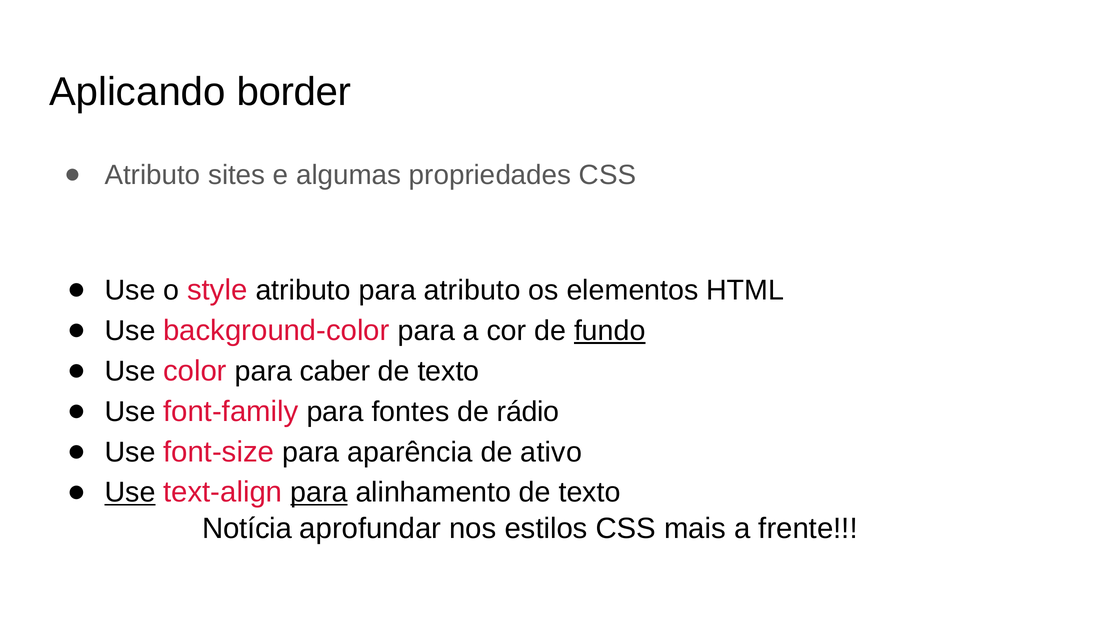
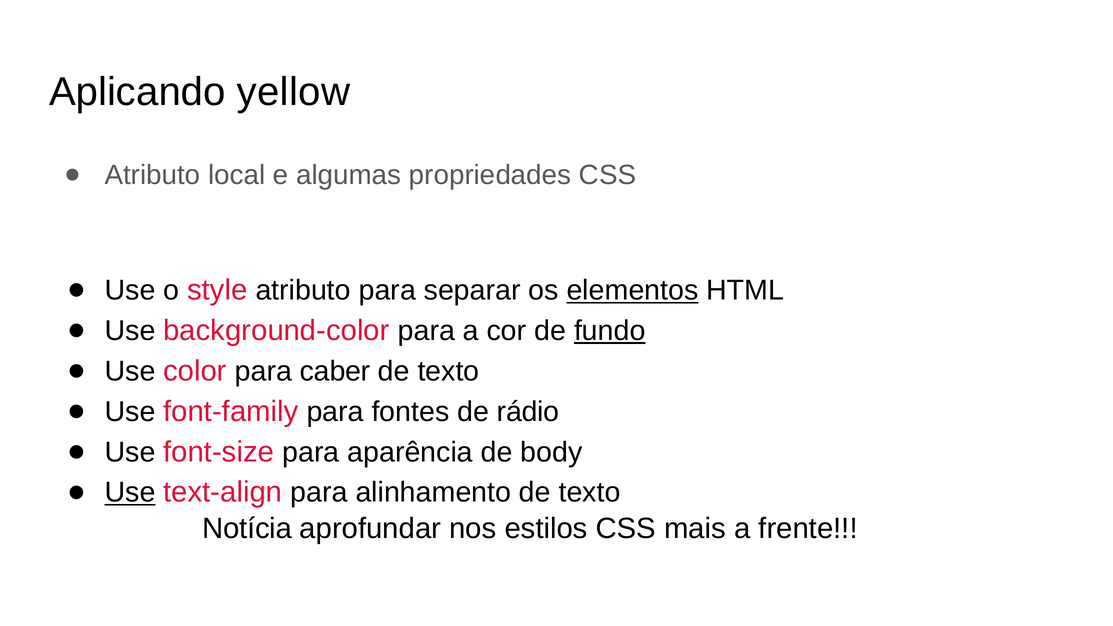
border: border -> yellow
sites: sites -> local
para atributo: atributo -> separar
elementos underline: none -> present
ativo: ativo -> body
para at (319, 493) underline: present -> none
